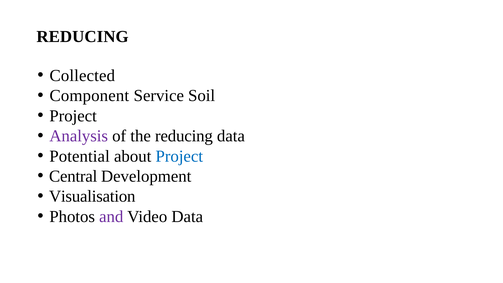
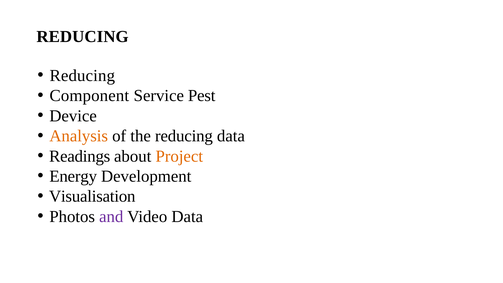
Collected at (82, 76): Collected -> Reducing
Soil: Soil -> Pest
Project at (73, 116): Project -> Device
Analysis colour: purple -> orange
Potential: Potential -> Readings
Project at (179, 156) colour: blue -> orange
Central: Central -> Energy
